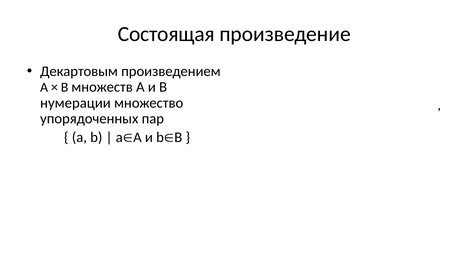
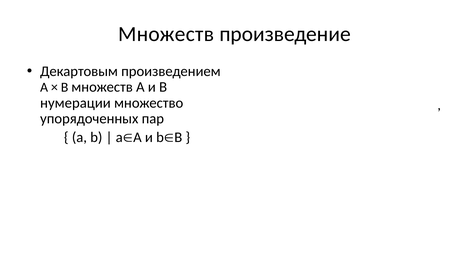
Состоящая at (166, 34): Состоящая -> Множеств
